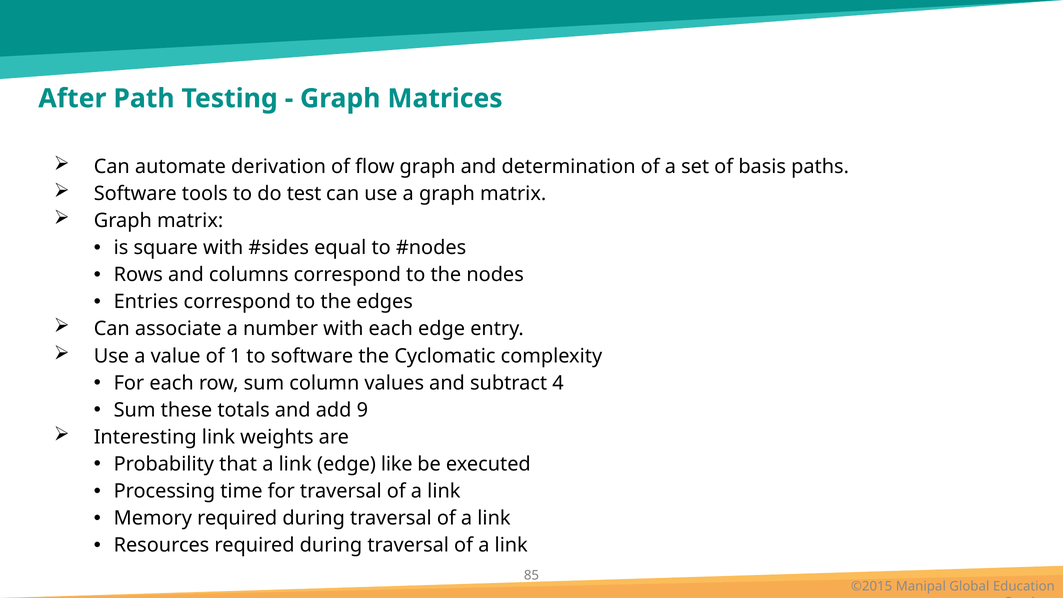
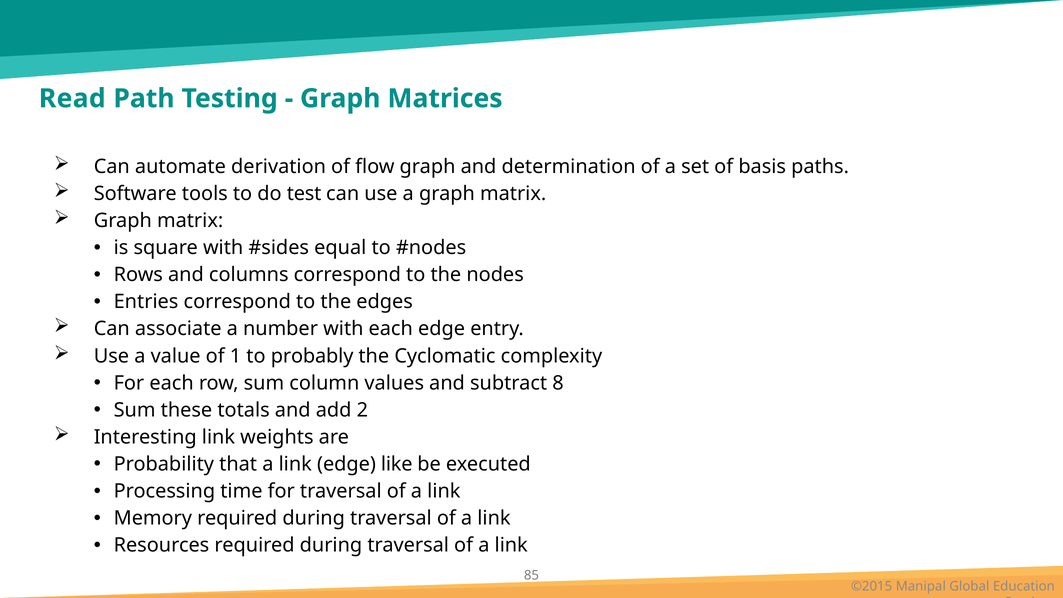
After: After -> Read
to software: software -> probably
4: 4 -> 8
9: 9 -> 2
